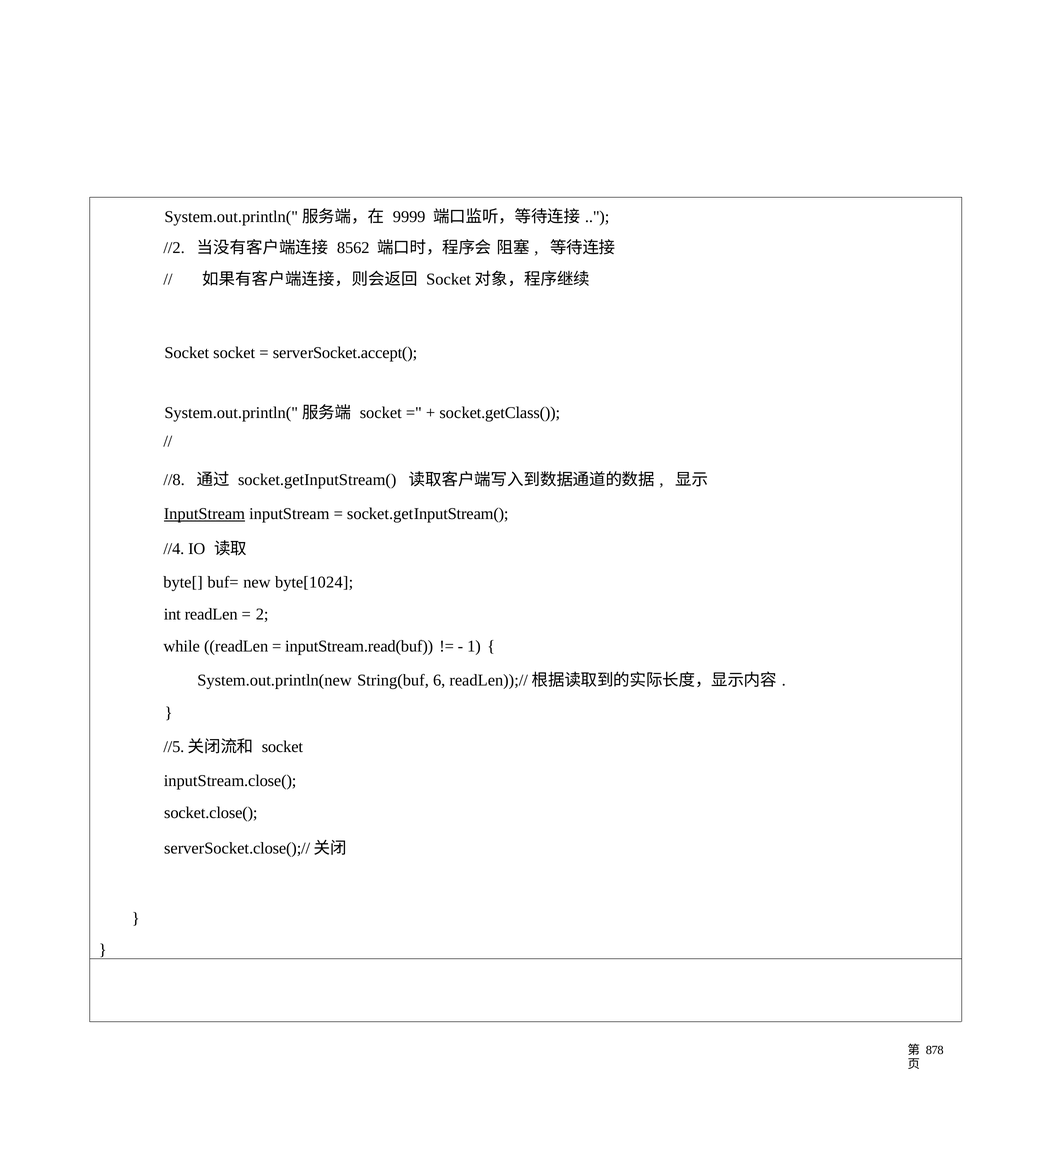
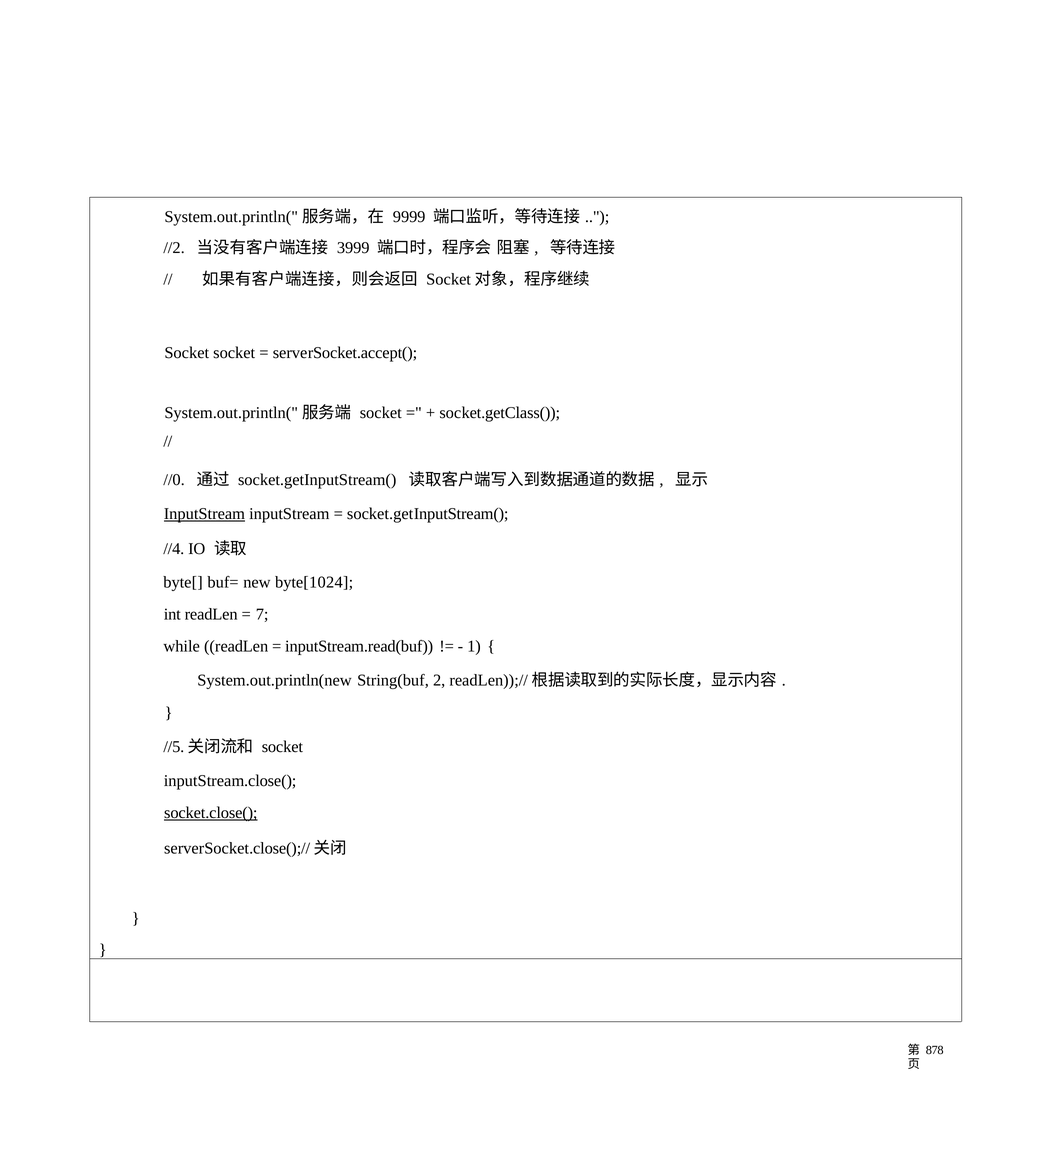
8562: 8562 -> 3999
//8: //8 -> //0
2: 2 -> 7
6: 6 -> 2
socket.close( underline: none -> present
